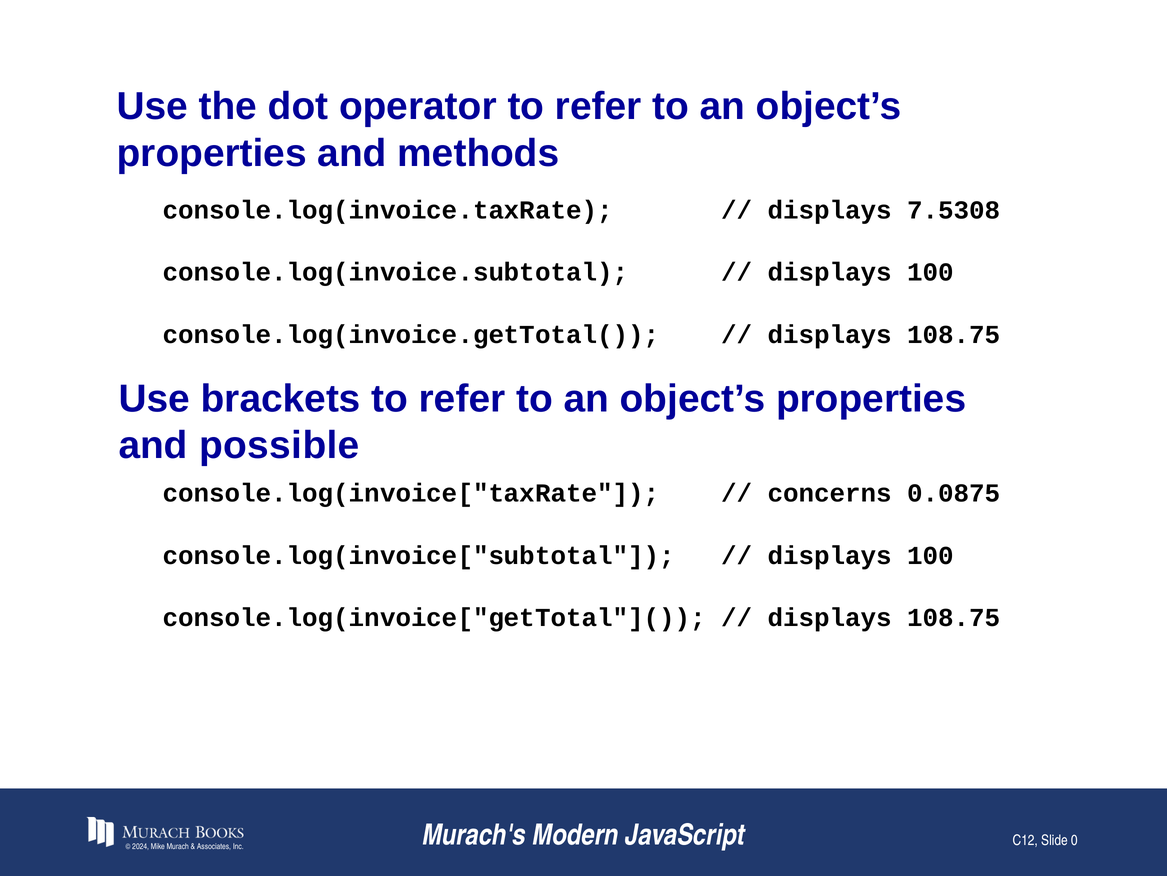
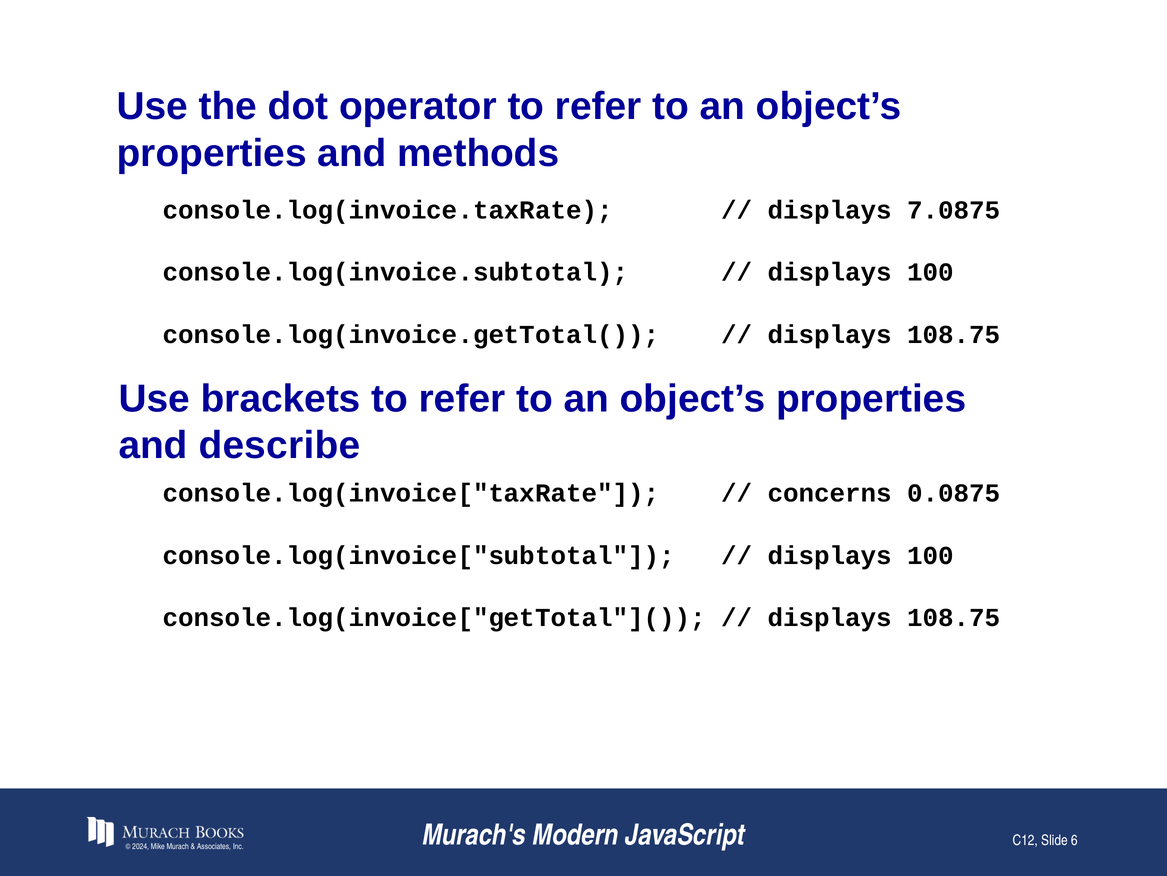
7.5308: 7.5308 -> 7.0875
possible: possible -> describe
0: 0 -> 6
